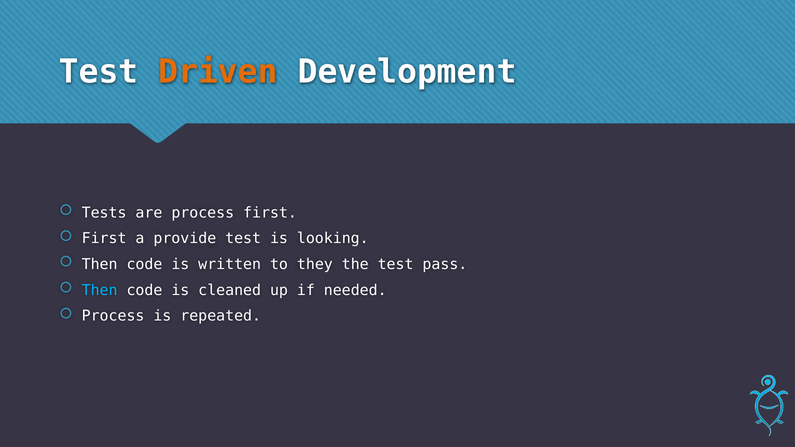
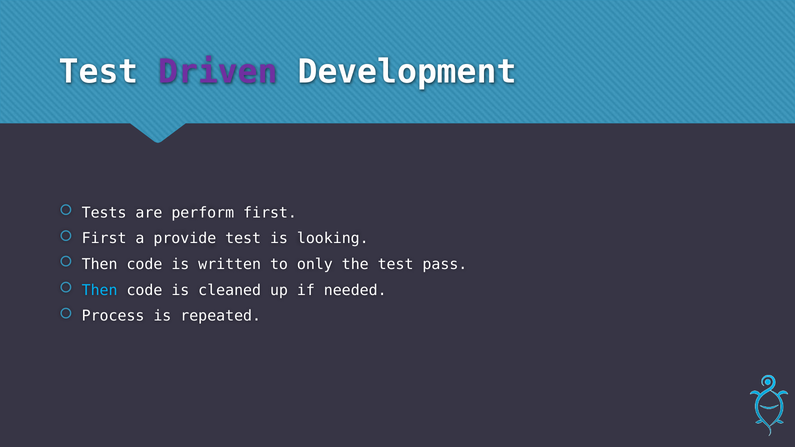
Driven colour: orange -> purple
are process: process -> perform
they: they -> only
